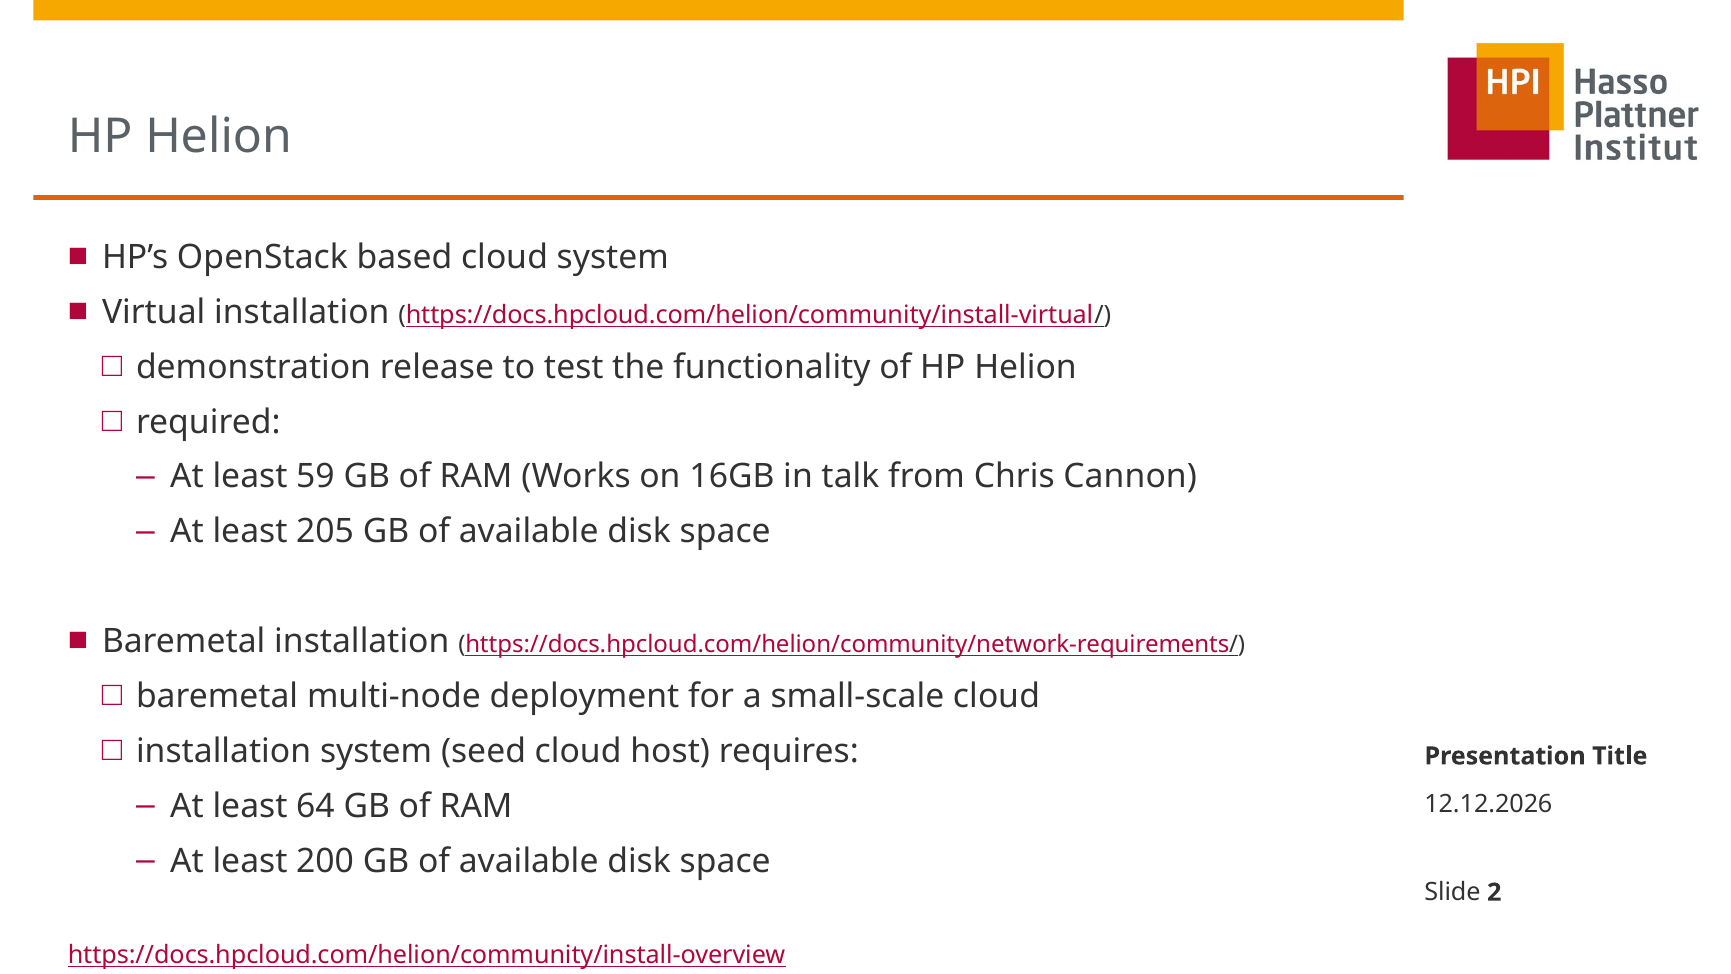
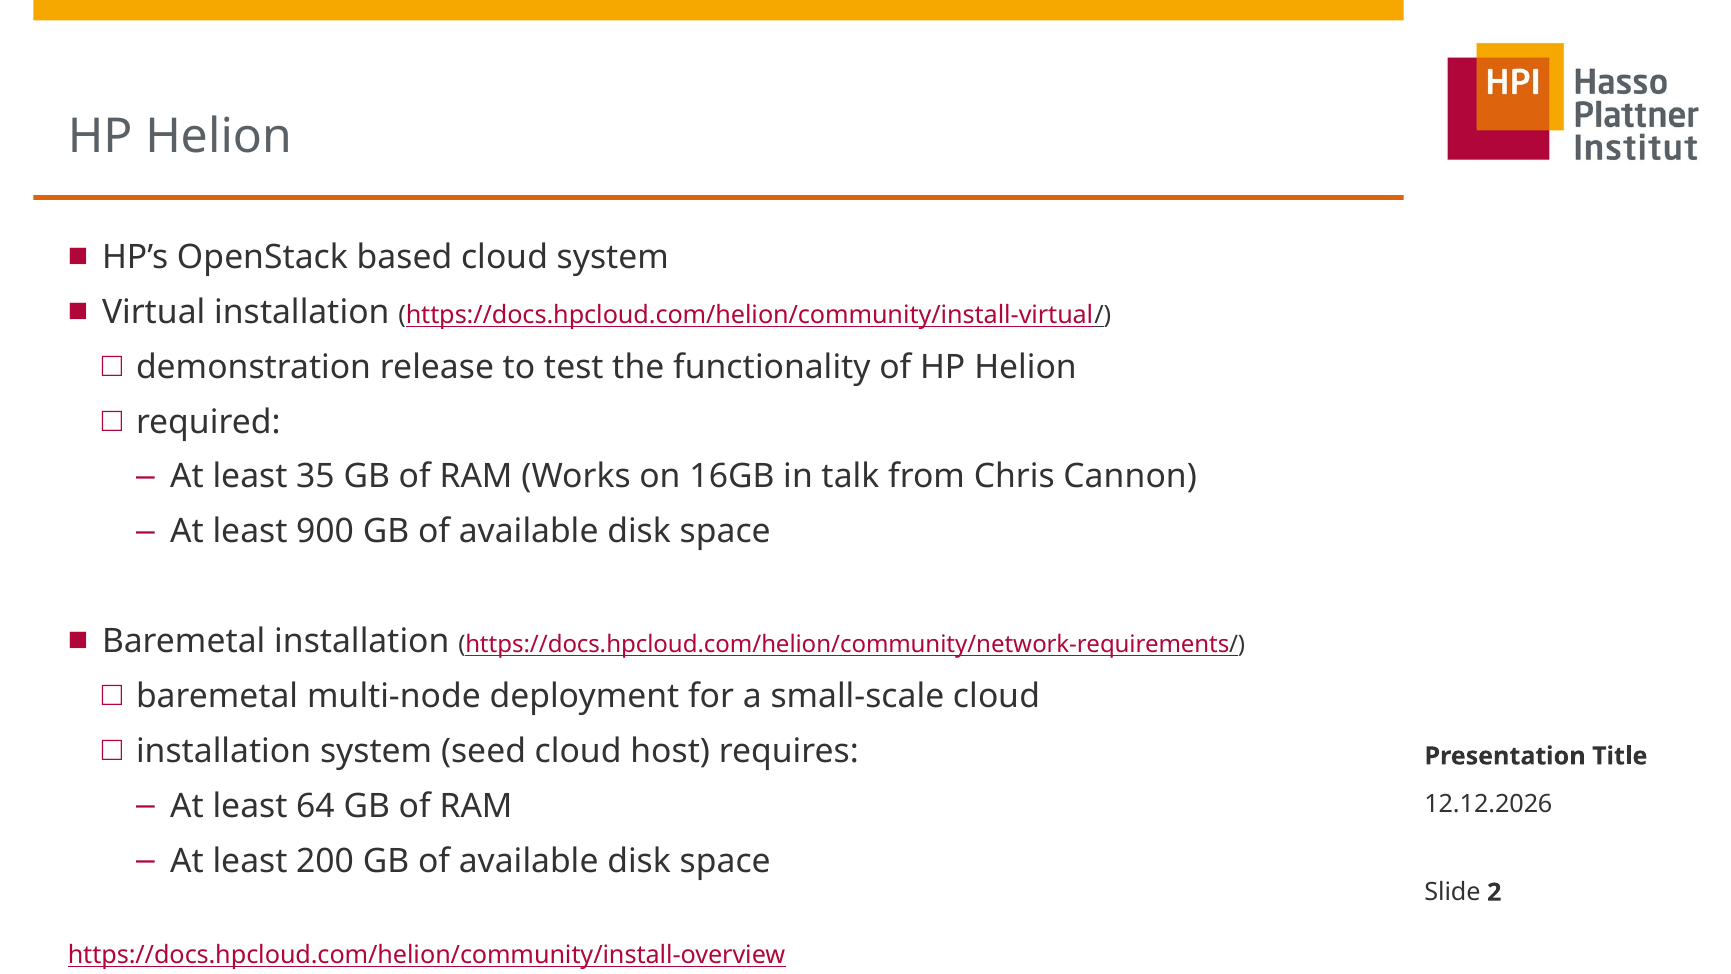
59: 59 -> 35
205: 205 -> 900
